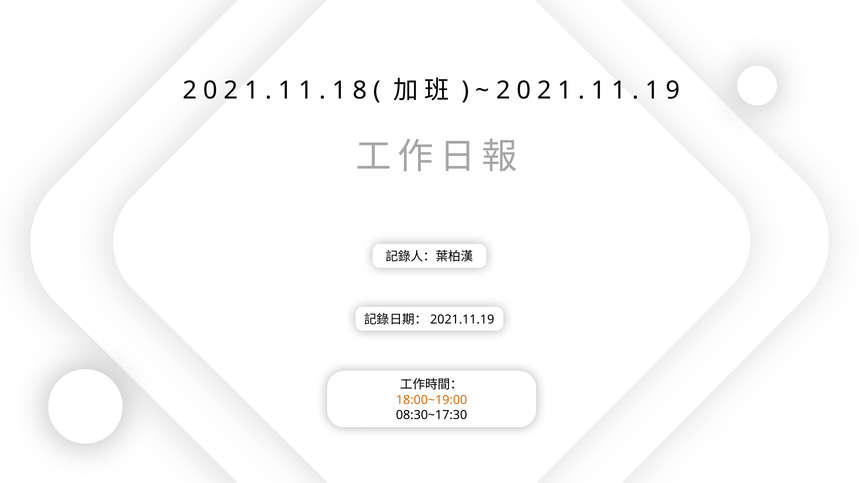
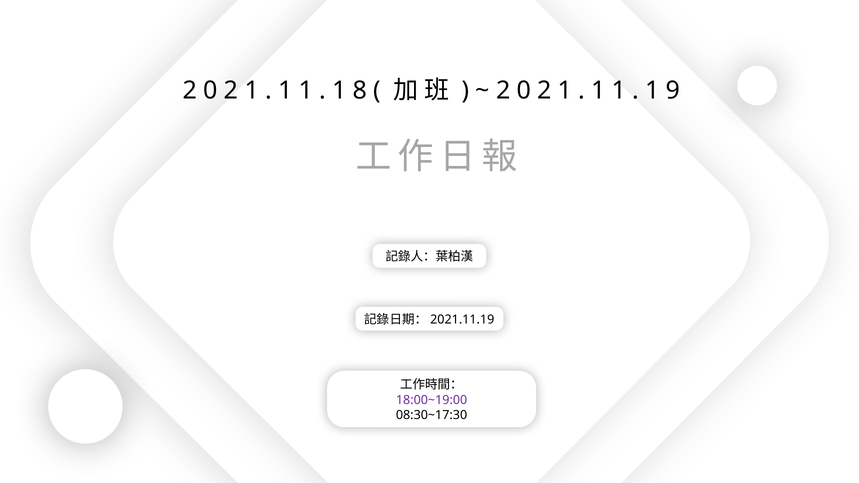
18:00~19:00 colour: orange -> purple
